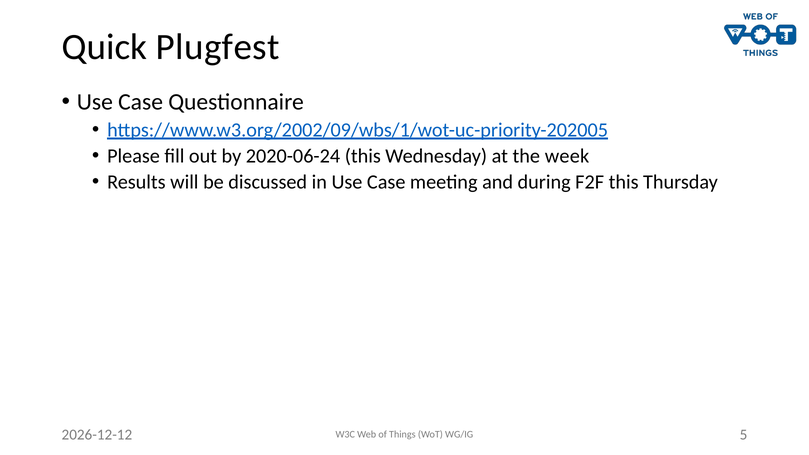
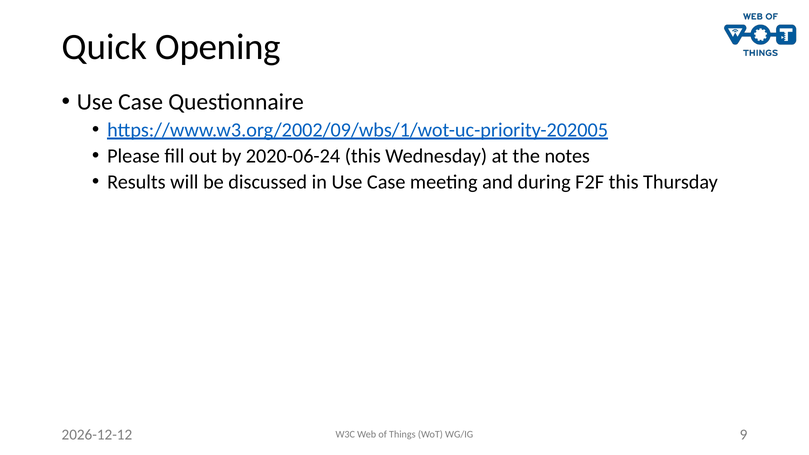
Plugfest: Plugfest -> Opening
week: week -> notes
5: 5 -> 9
